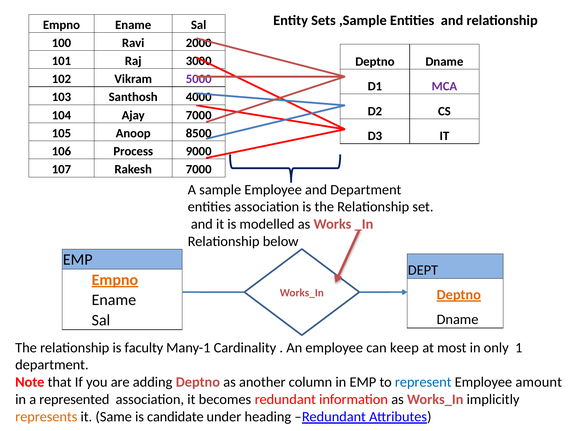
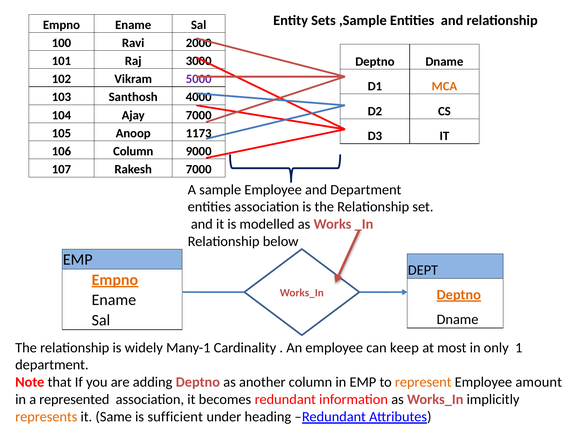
MCA colour: purple -> orange
8500: 8500 -> 1173
106 Process: Process -> Column
faculty: faculty -> widely
represent colour: blue -> orange
candidate: candidate -> sufficient
